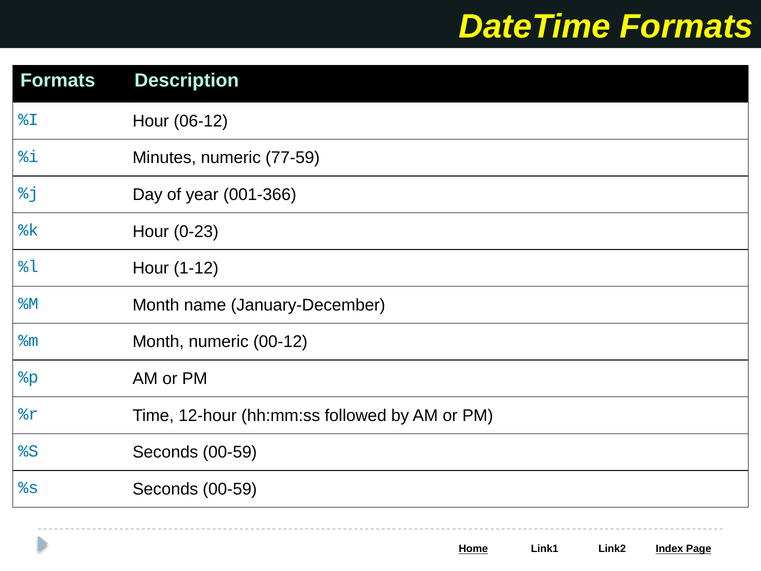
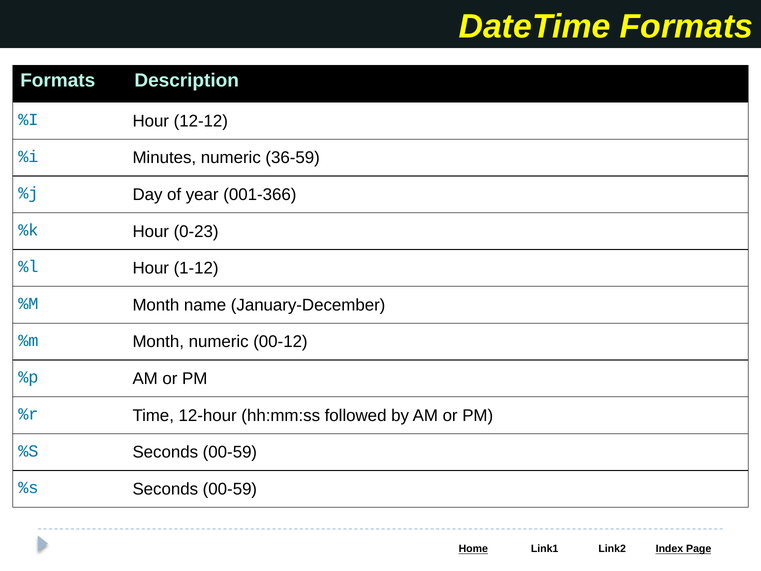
06-12: 06-12 -> 12-12
77-59: 77-59 -> 36-59
